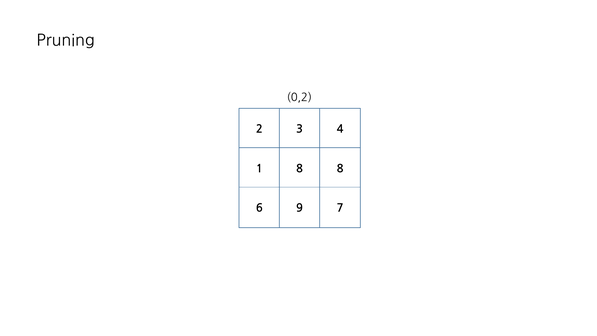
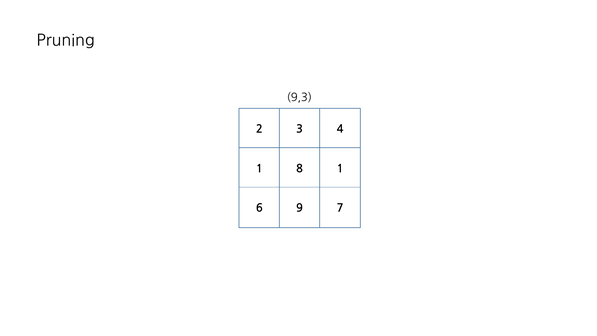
0,2: 0,2 -> 9,3
8 8: 8 -> 1
